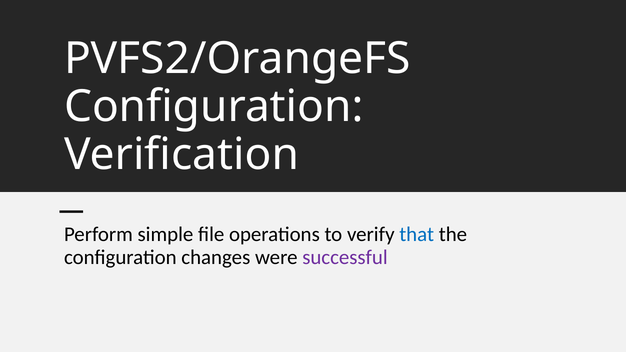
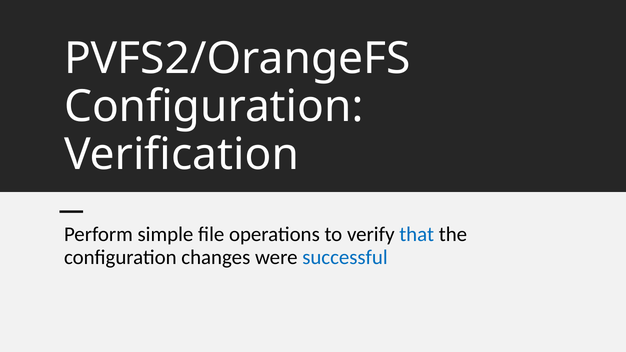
successful colour: purple -> blue
